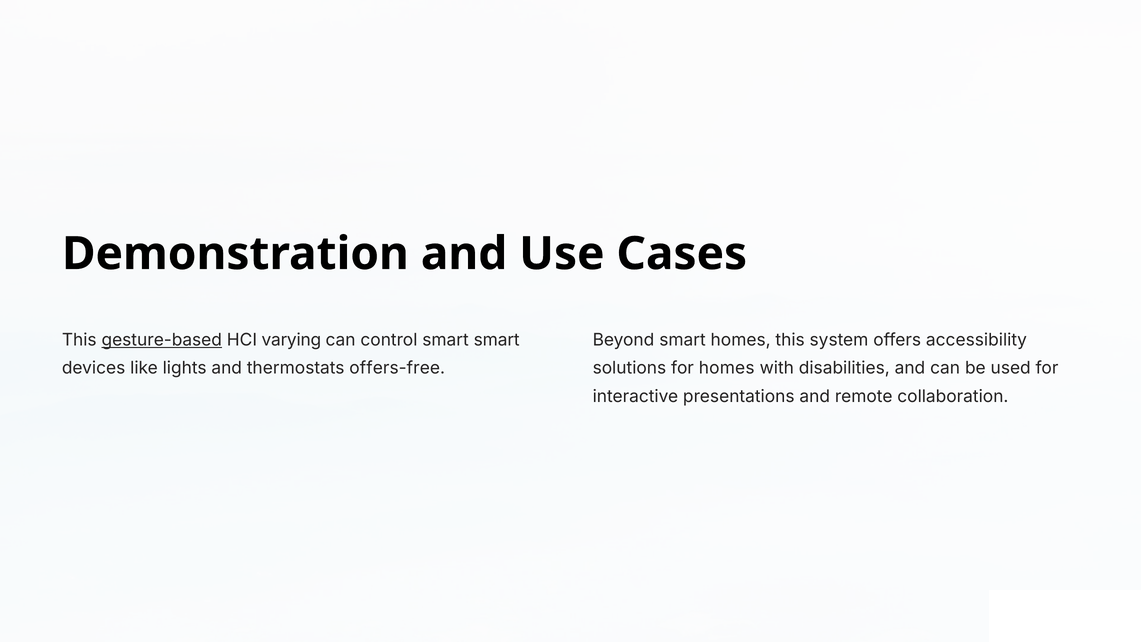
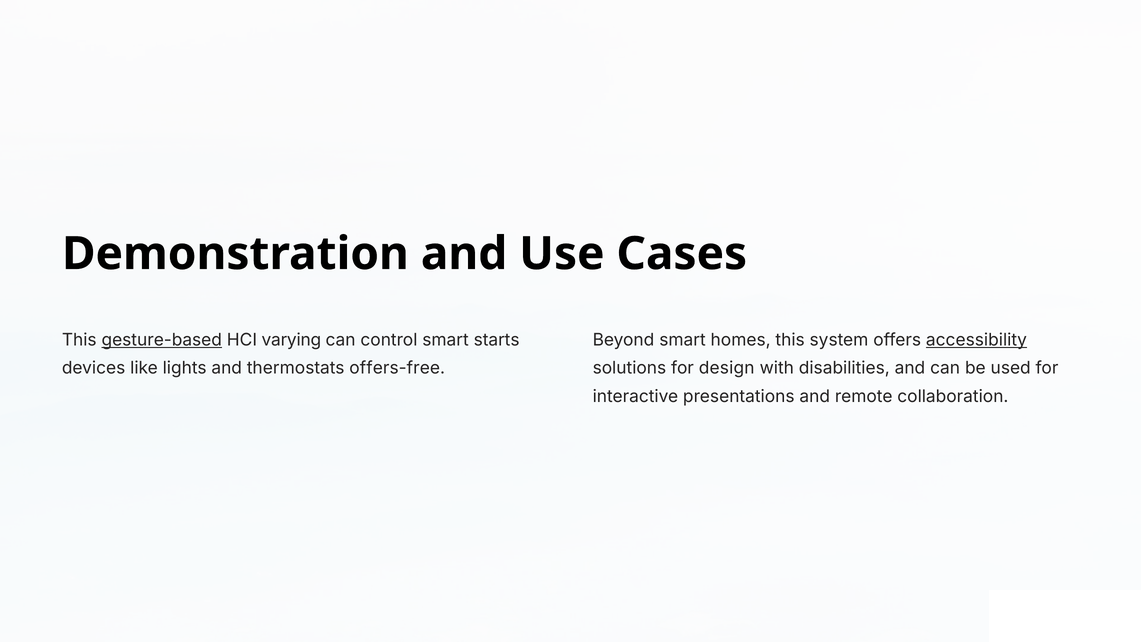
smart smart: smart -> starts
accessibility underline: none -> present
for homes: homes -> design
